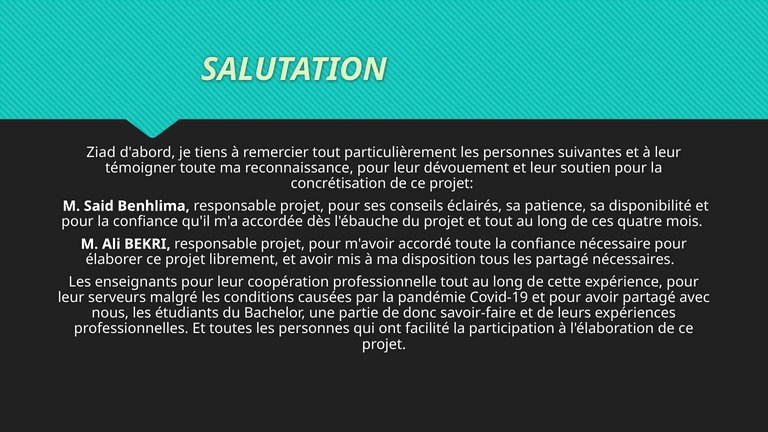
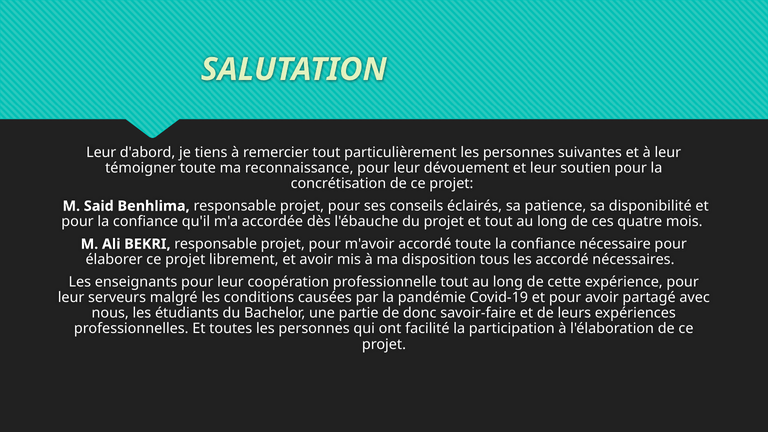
Ziad at (101, 152): Ziad -> Leur
les partagé: partagé -> accordé
